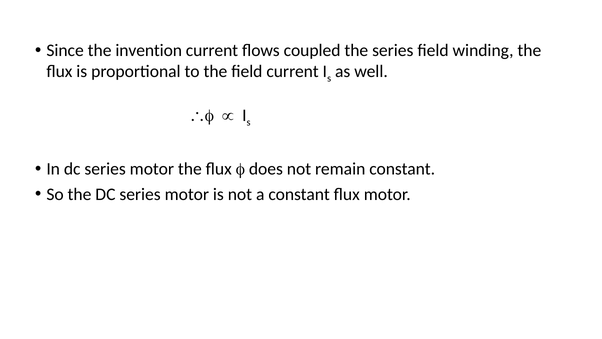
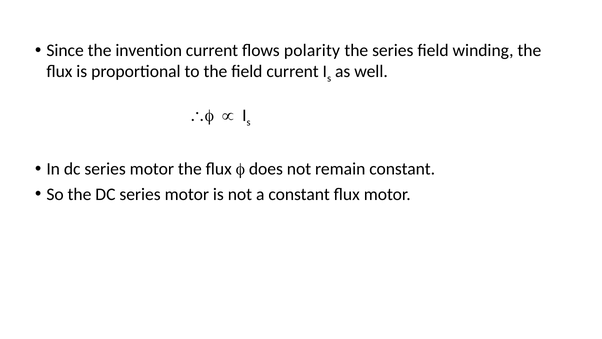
coupled: coupled -> polarity
